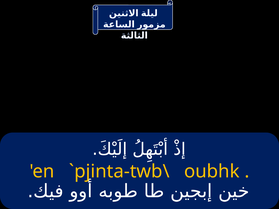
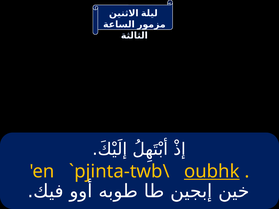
oubhk underline: none -> present
